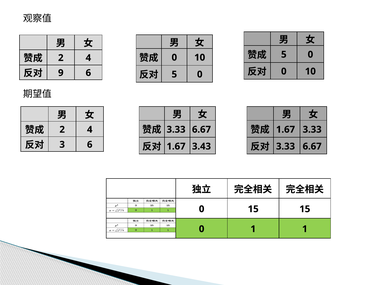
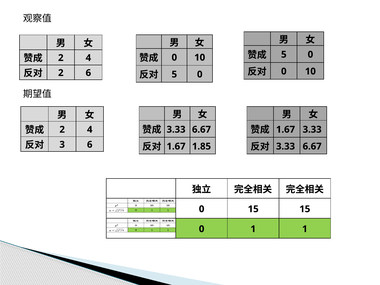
9 at (61, 73): 9 -> 2
3.43: 3.43 -> 1.85
